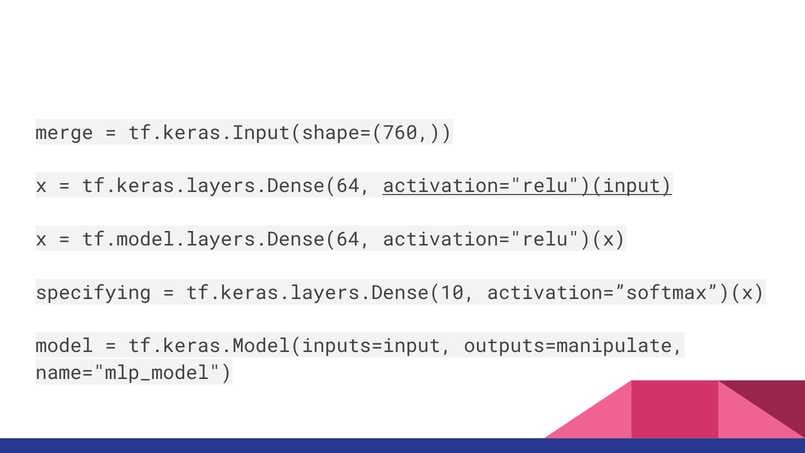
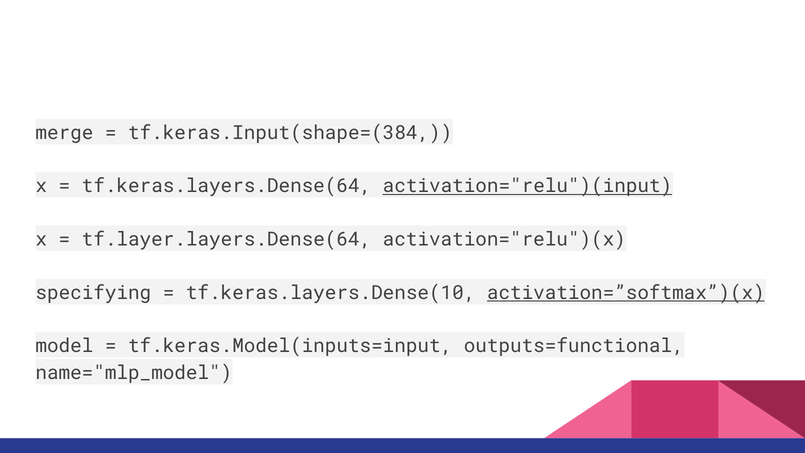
tf.keras.Input(shape=(760: tf.keras.Input(shape=(760 -> tf.keras.Input(shape=(384
tf.model.layers.Dense(64: tf.model.layers.Dense(64 -> tf.layer.layers.Dense(64
activation=”softmax”)(x underline: none -> present
outputs=manipulate: outputs=manipulate -> outputs=functional
